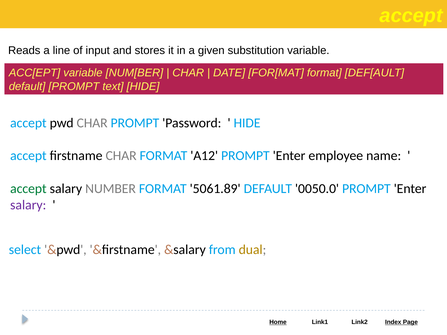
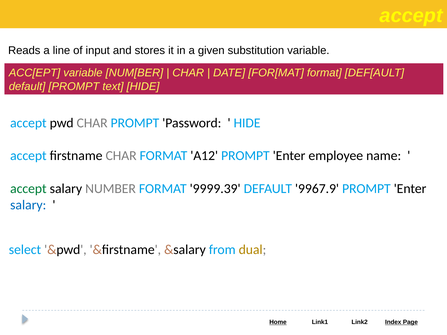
5061.89: 5061.89 -> 9999.39
0050.0: 0050.0 -> 9967.9
salary at (28, 205) colour: purple -> blue
